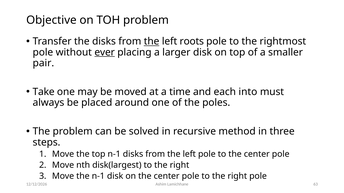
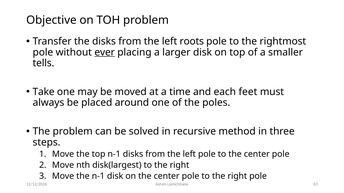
the at (152, 42) underline: present -> none
pair: pair -> tells
into: into -> feet
